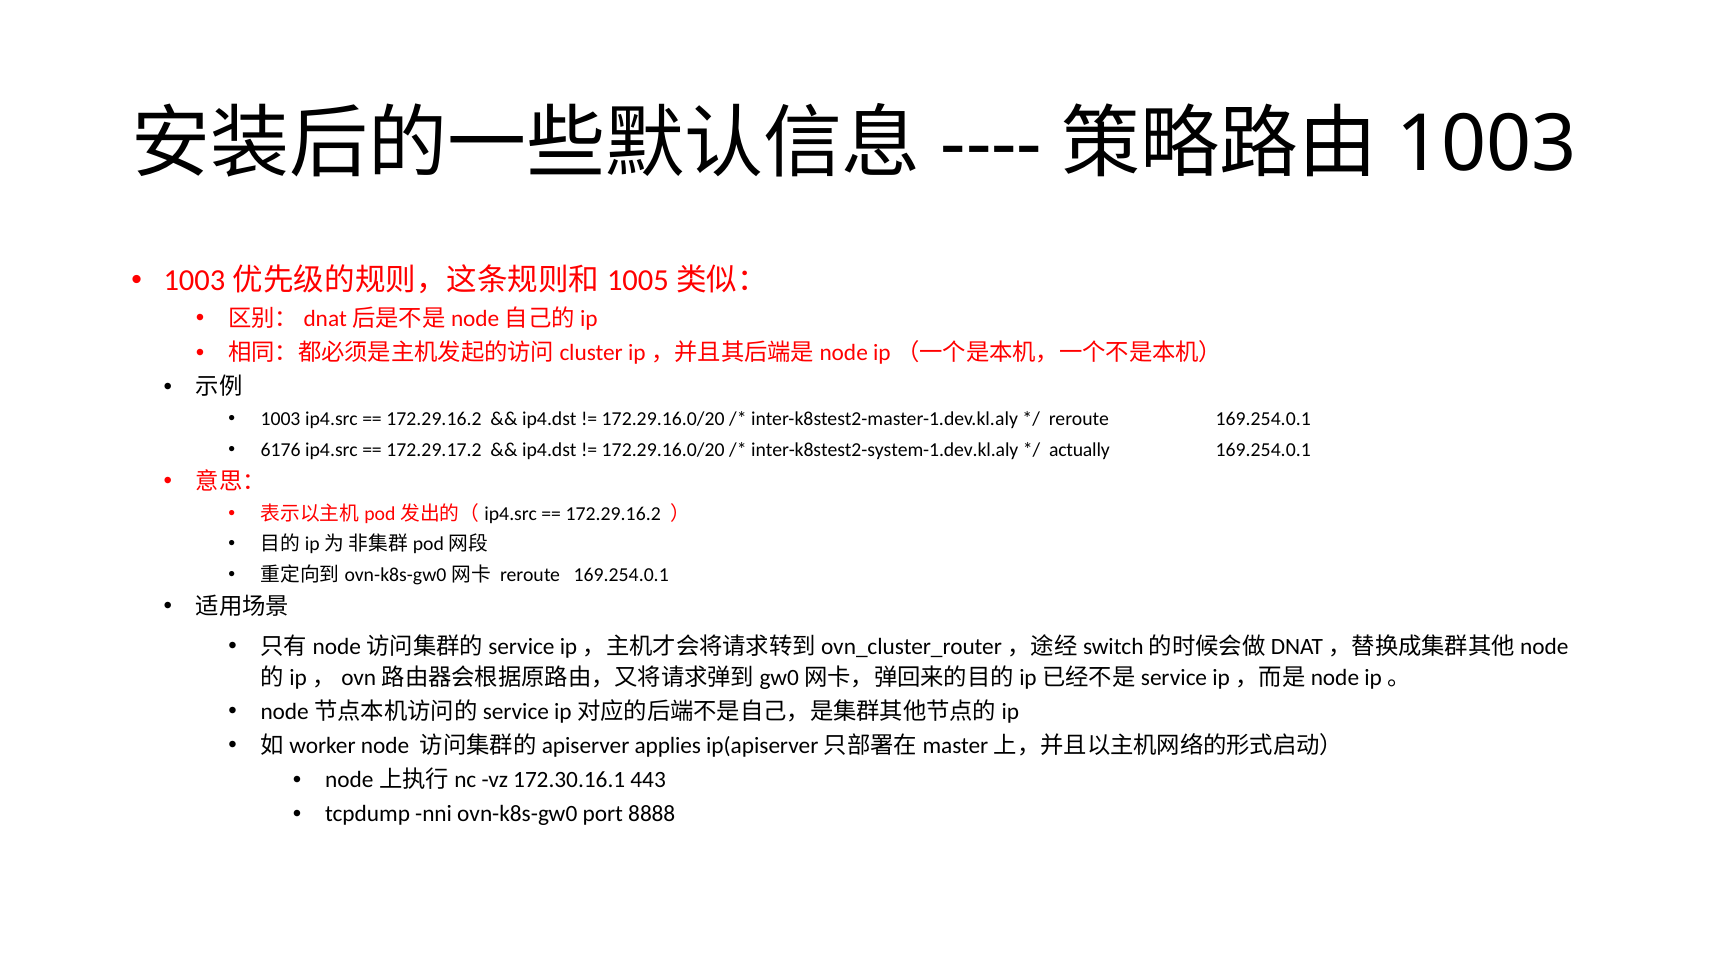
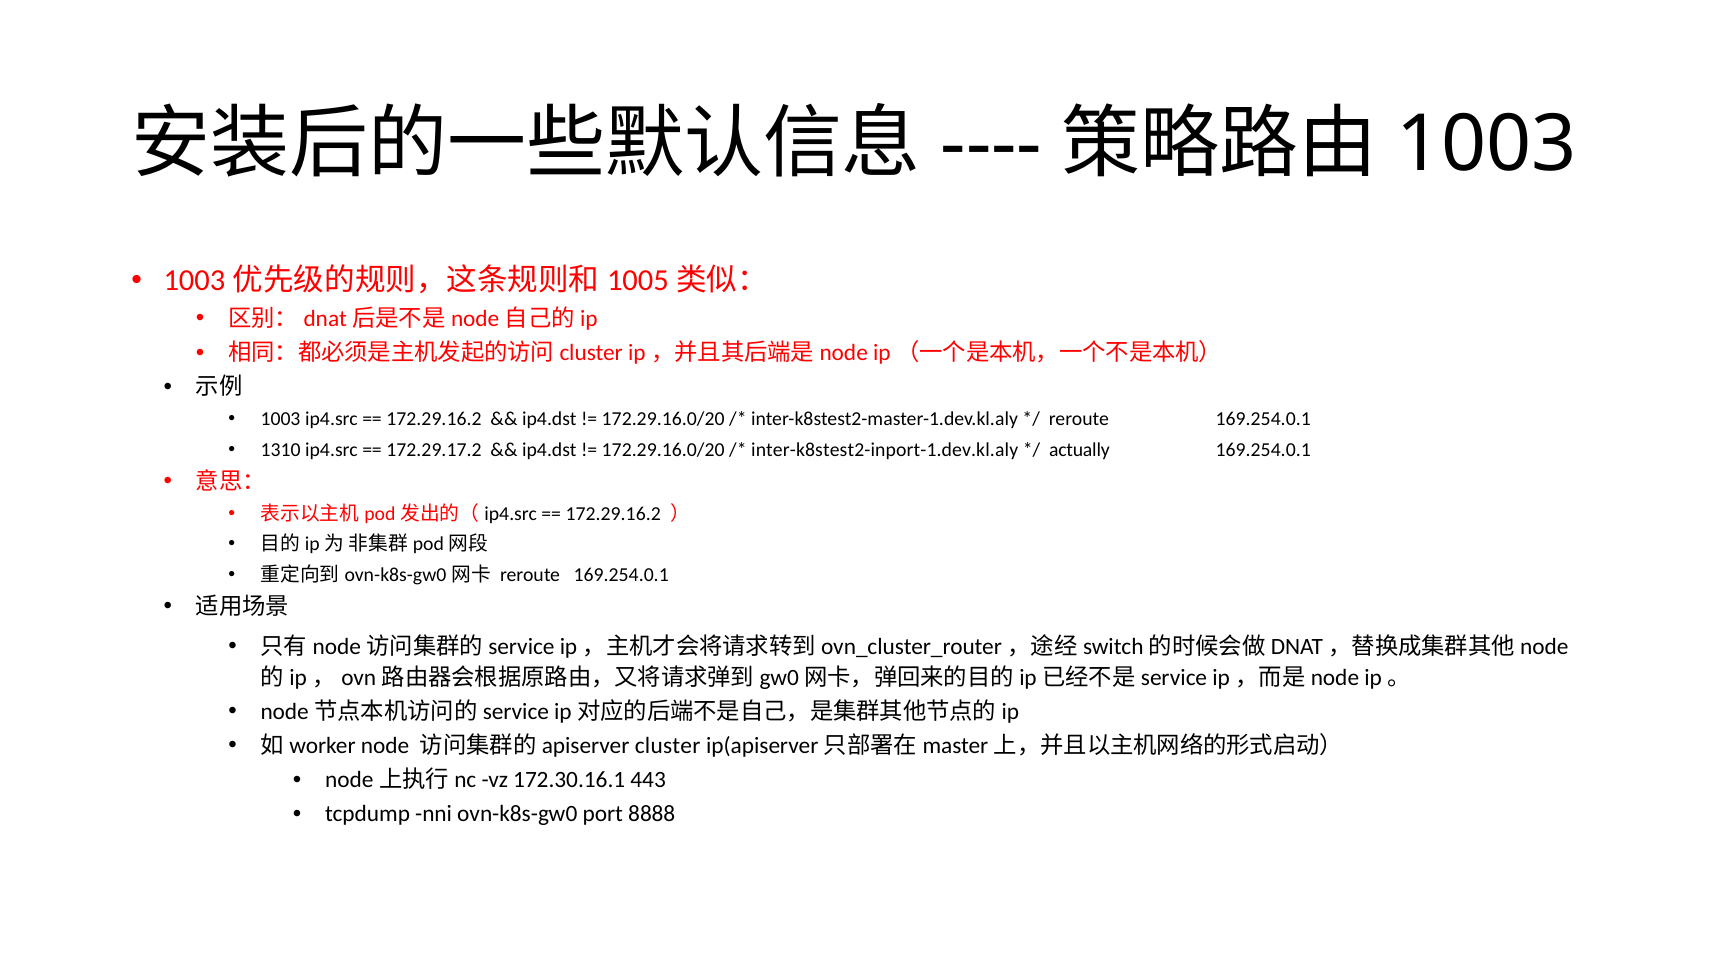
6176: 6176 -> 1310
inter-k8stest2-system-1.dev.kl.aly: inter-k8stest2-system-1.dev.kl.aly -> inter-k8stest2-inport-1.dev.kl.aly
applies: applies -> cluster
